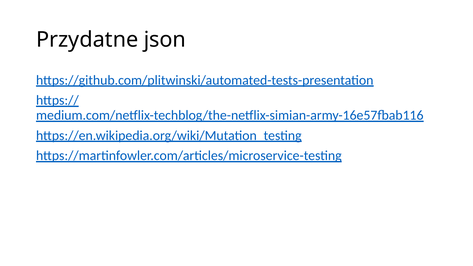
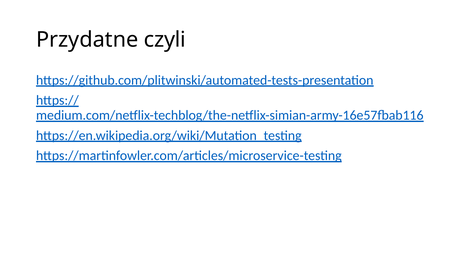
json: json -> czyli
